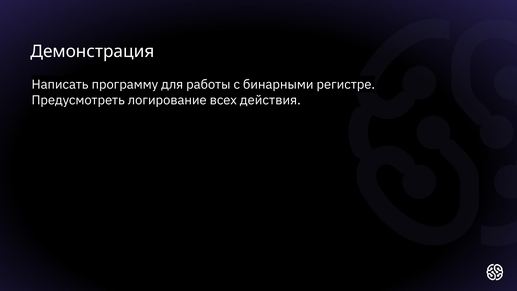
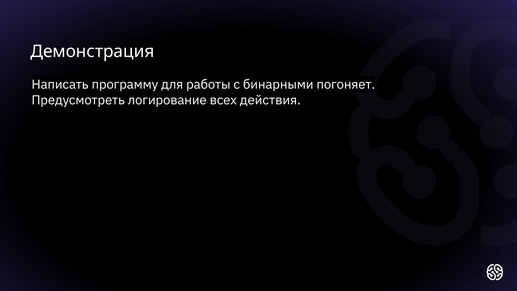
регистре: регистре -> погоняет
